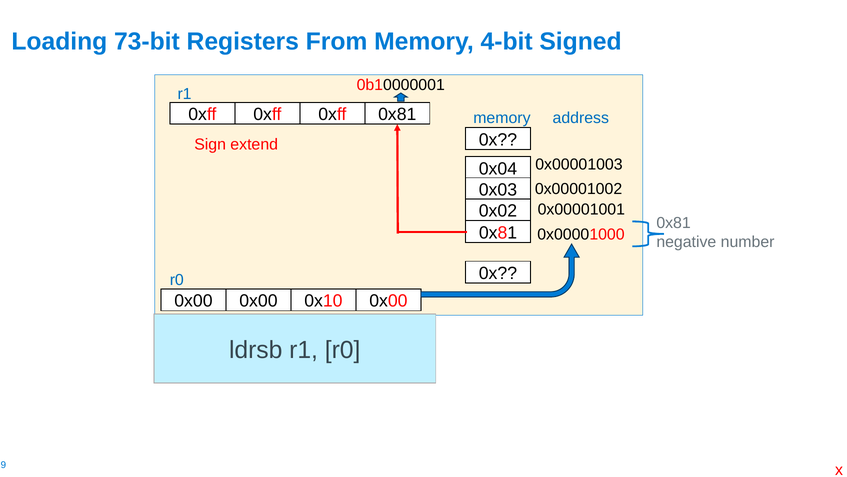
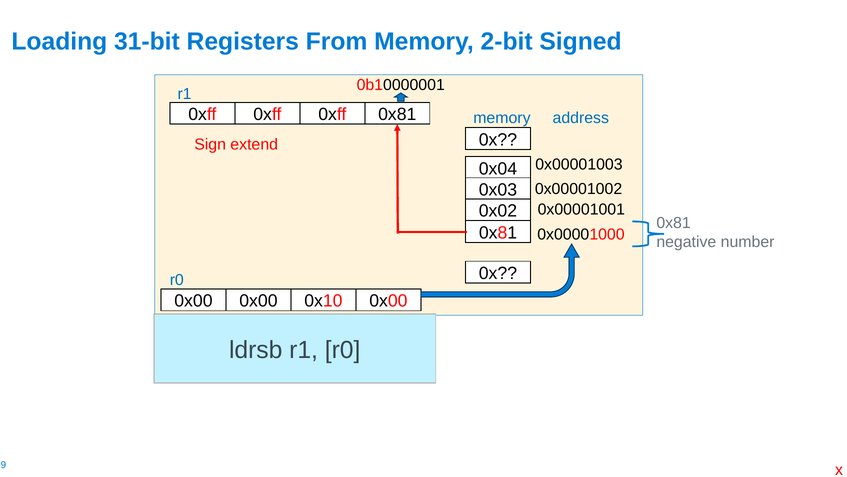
73-bit: 73-bit -> 31-bit
4-bit: 4-bit -> 2-bit
